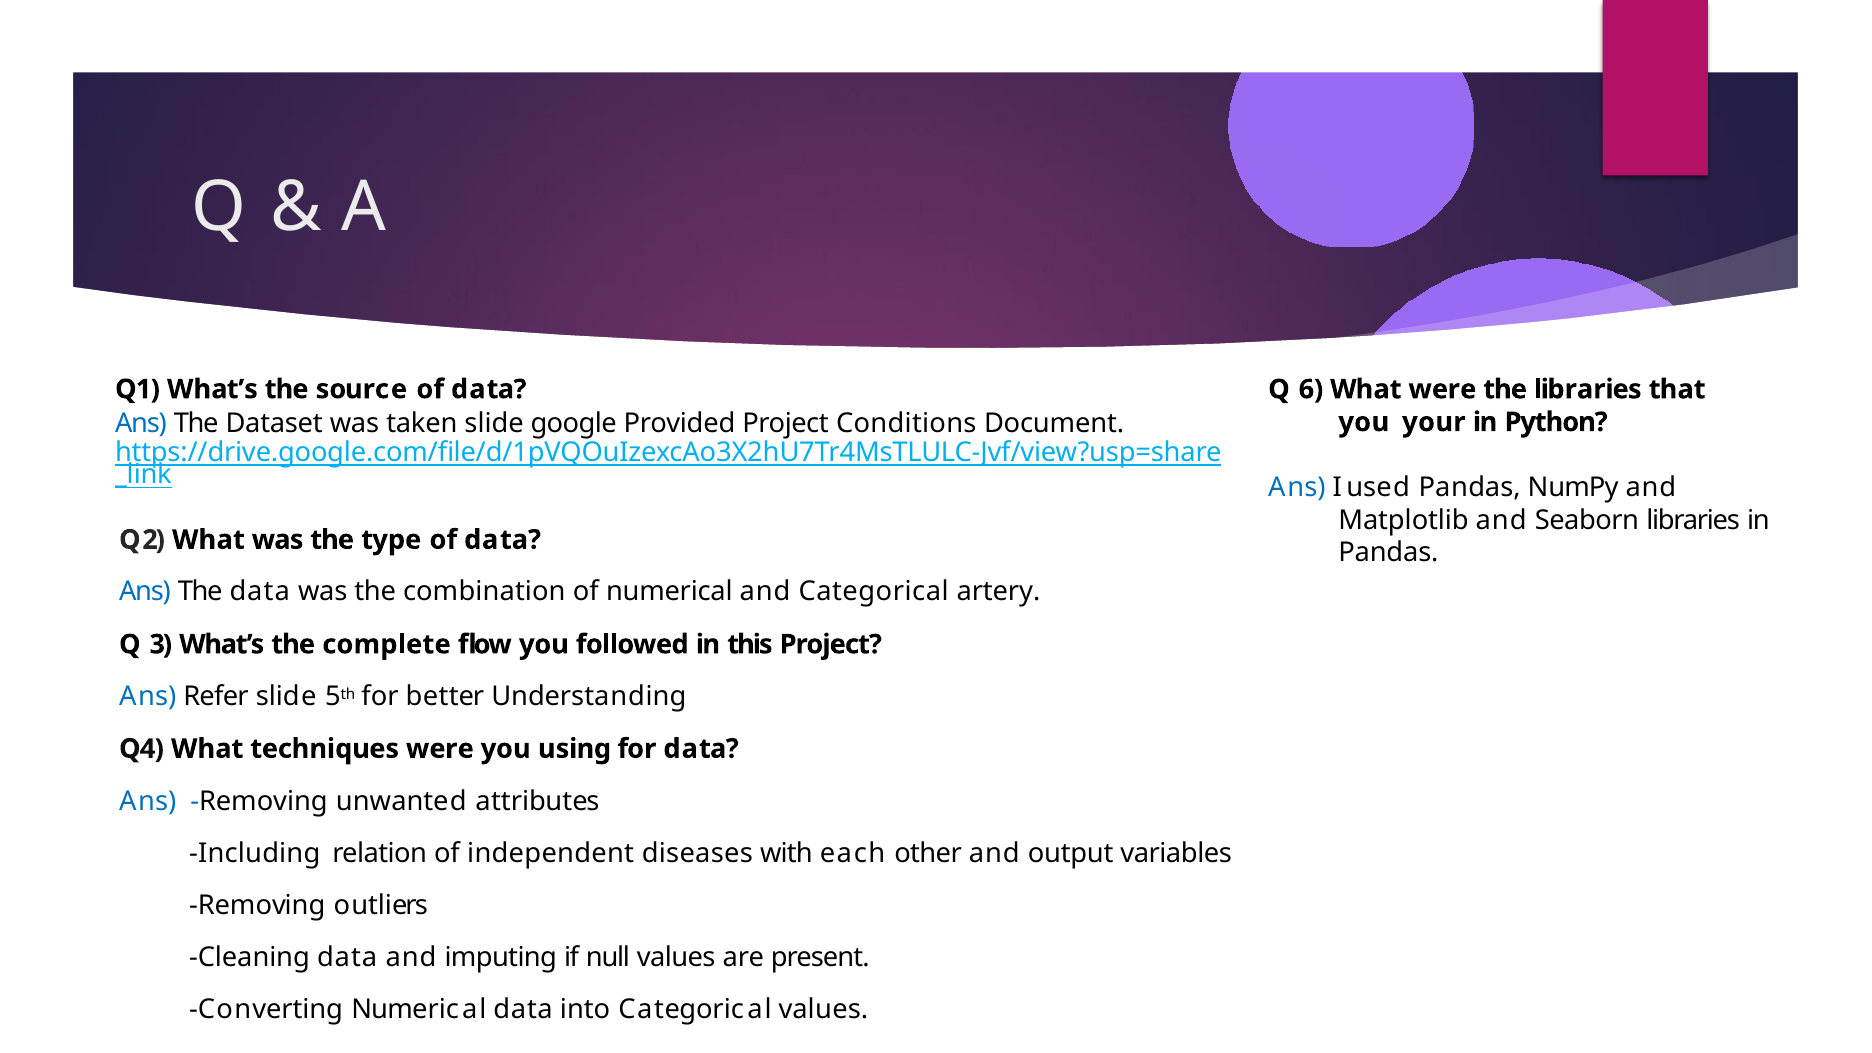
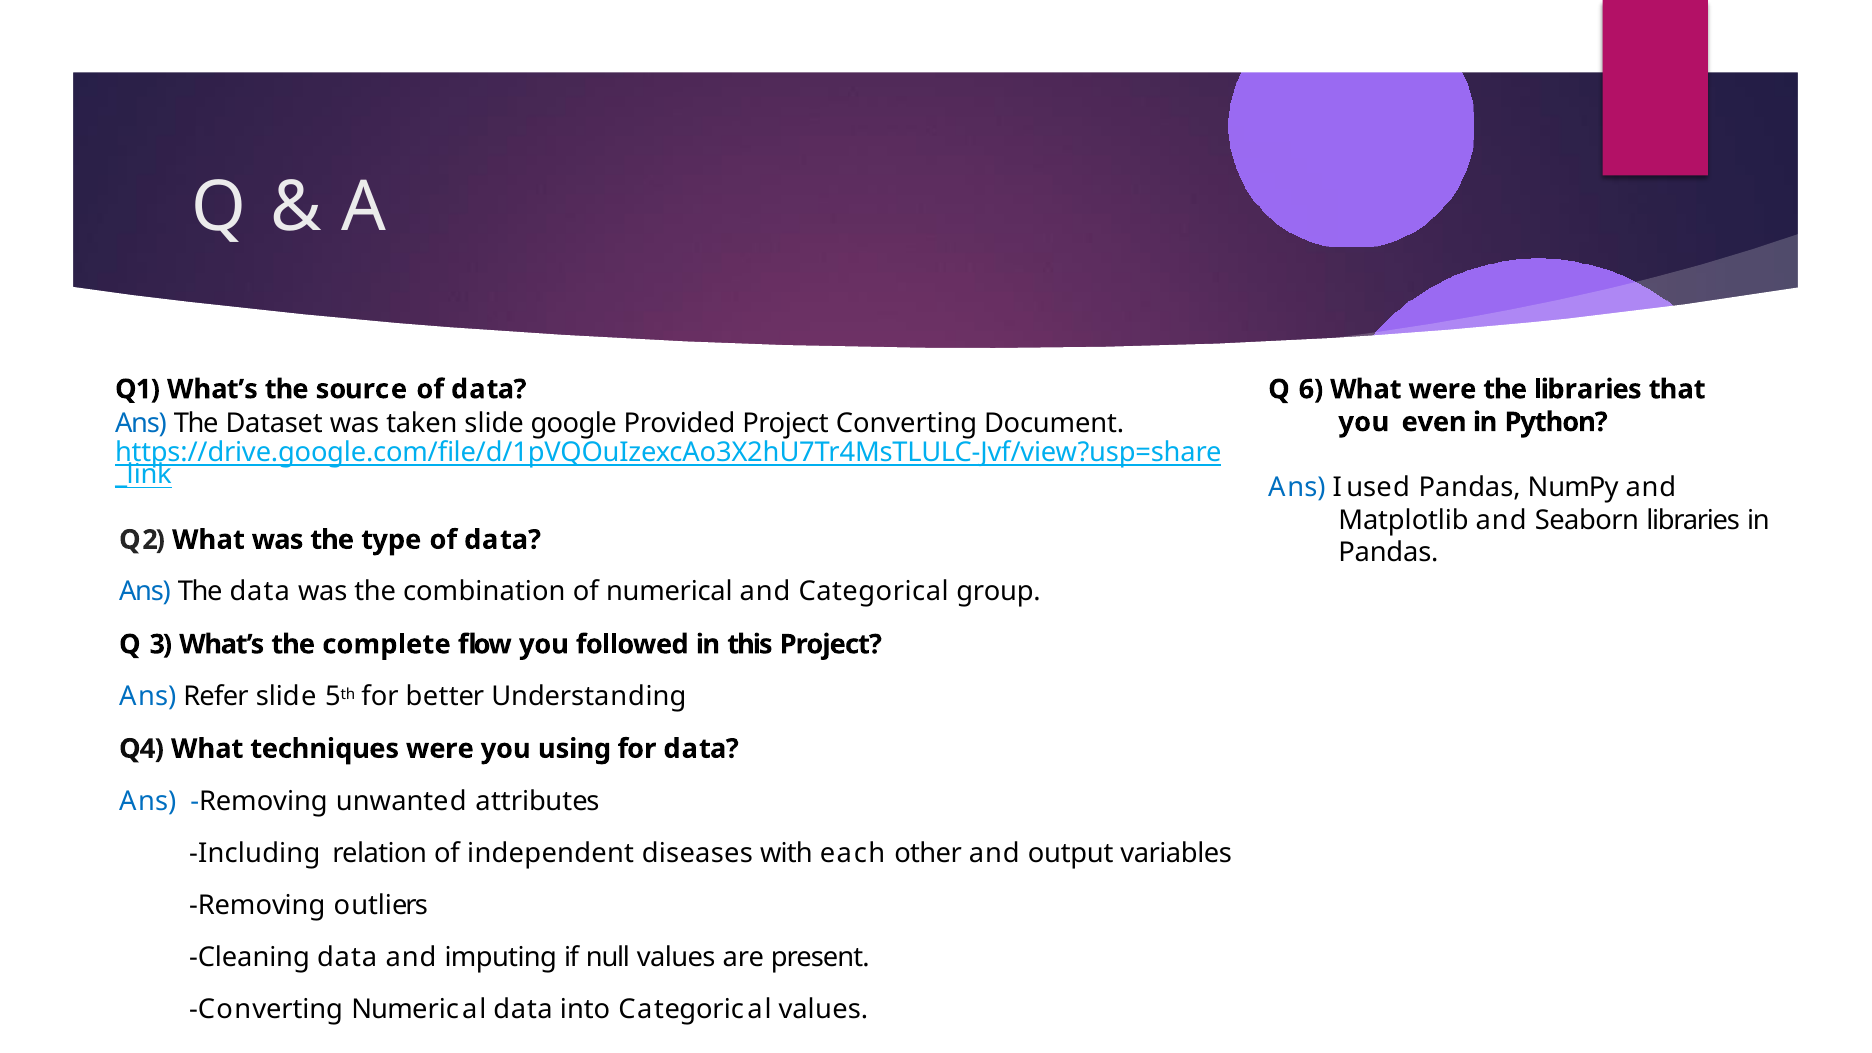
Project Conditions: Conditions -> Converting
your: your -> even
artery: artery -> group
